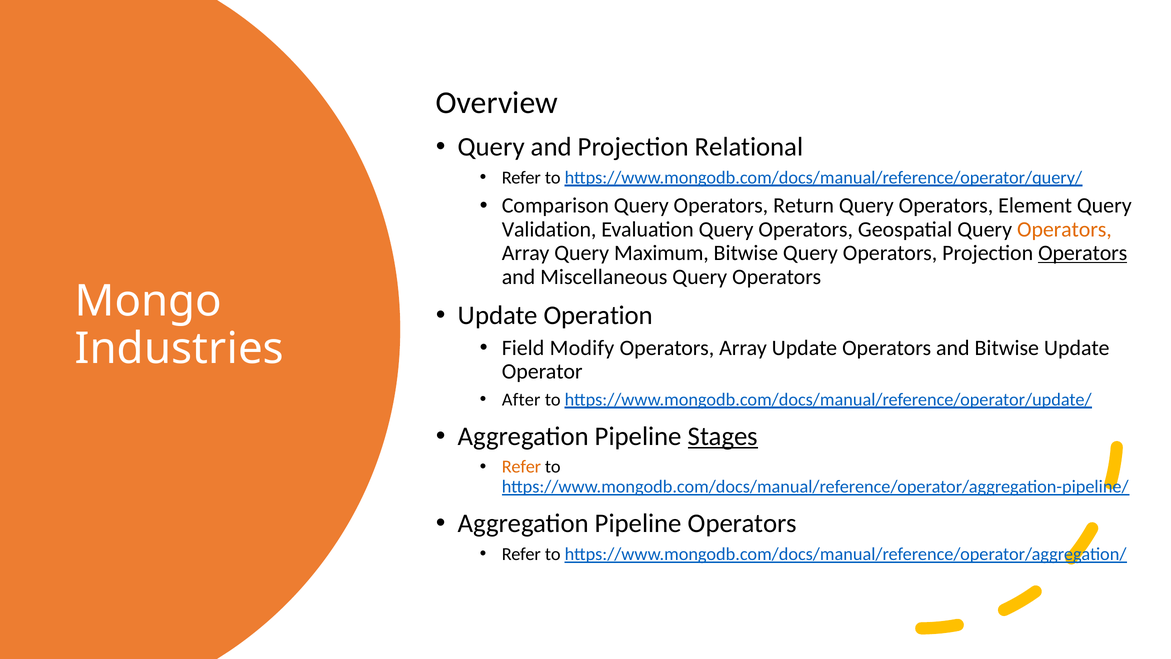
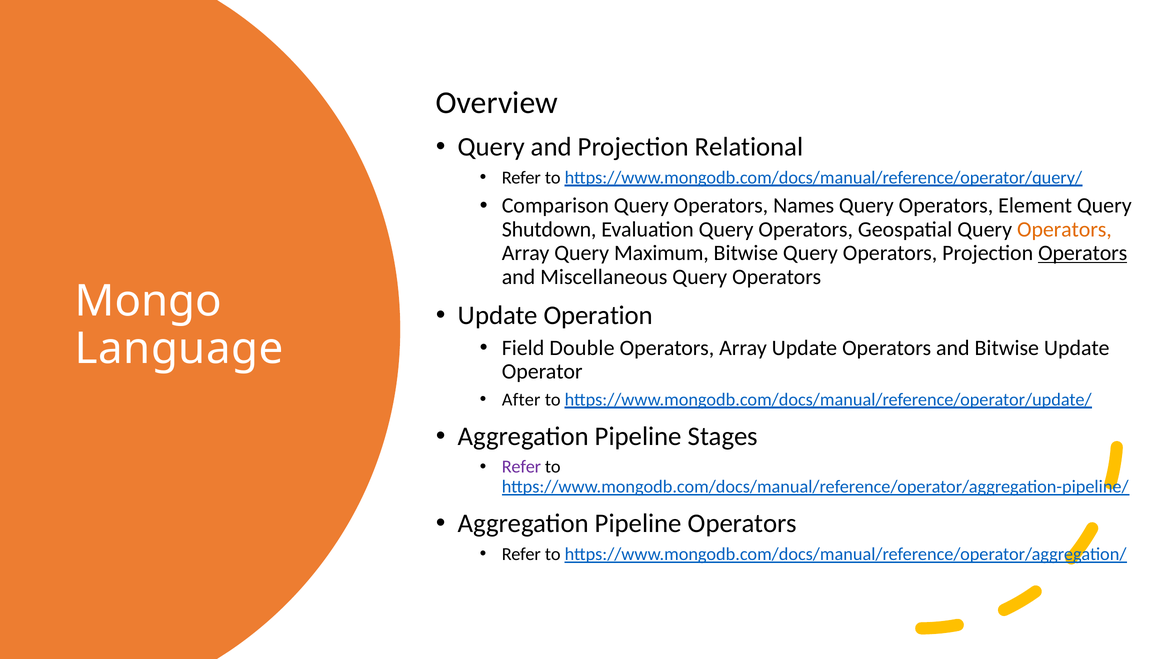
Return: Return -> Names
Validation: Validation -> Shutdown
Industries: Industries -> Language
Modify: Modify -> Double
Stages underline: present -> none
Refer at (521, 467) colour: orange -> purple
